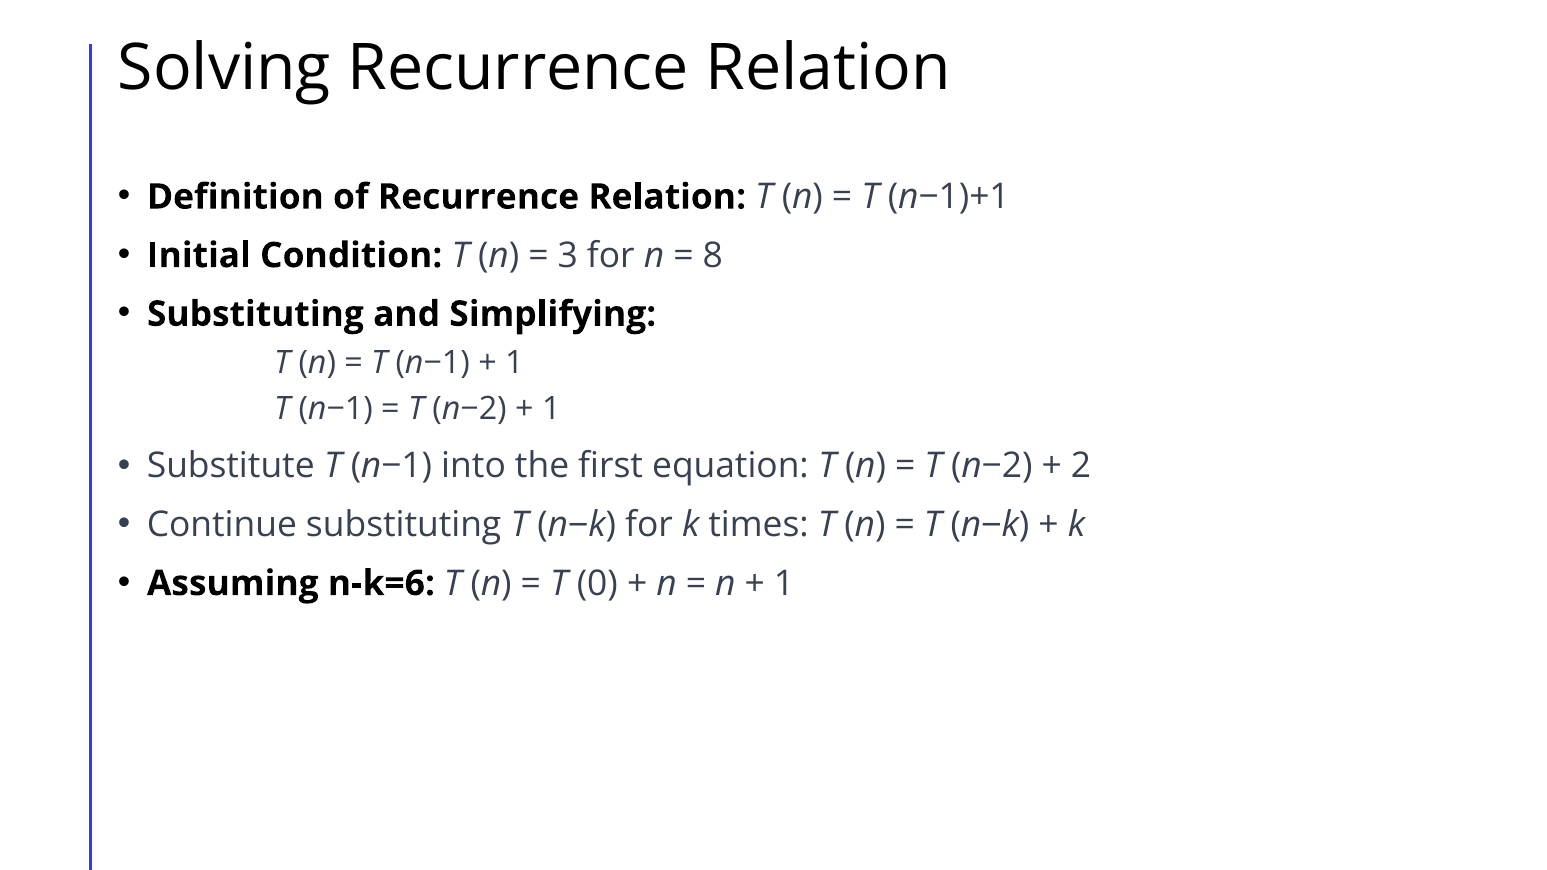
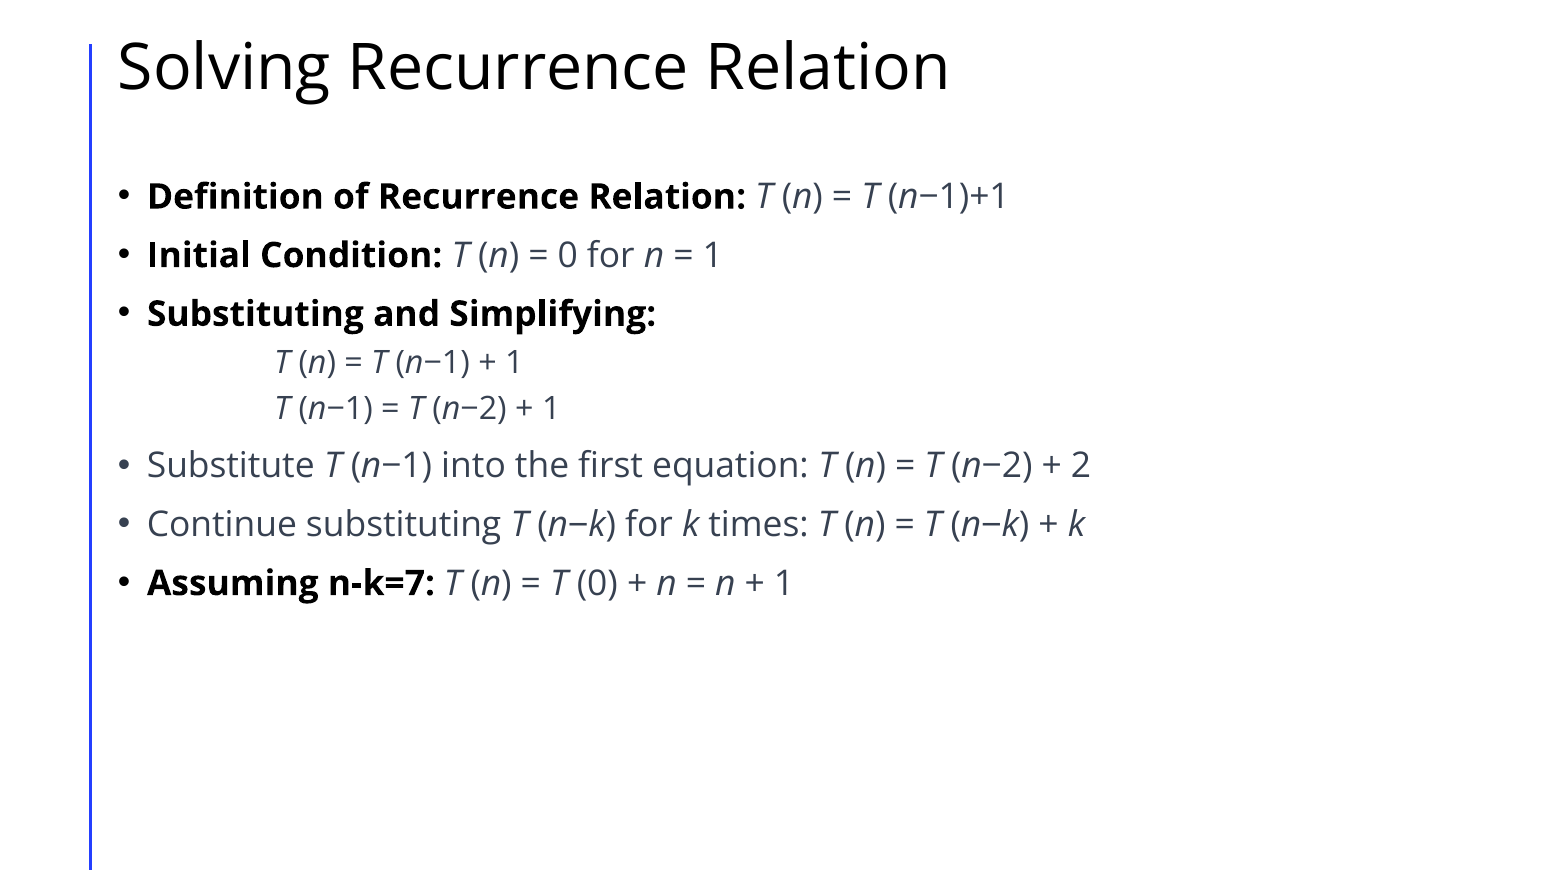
3 at (568, 256): 3 -> 0
8 at (713, 256): 8 -> 1
n-k=6: n-k=6 -> n-k=7
